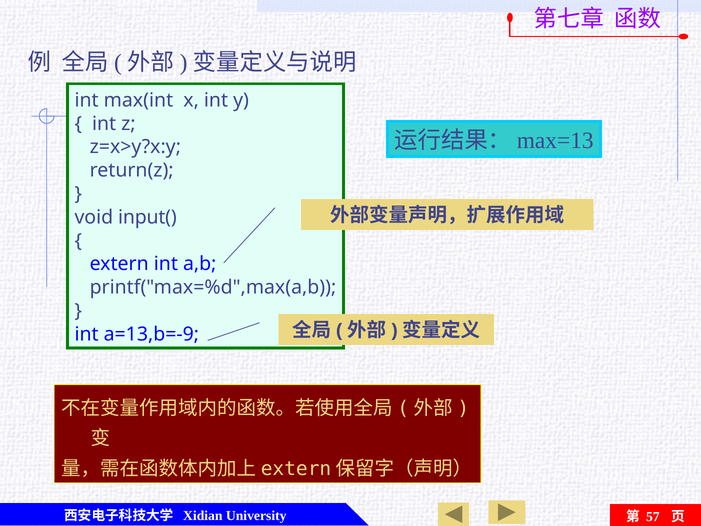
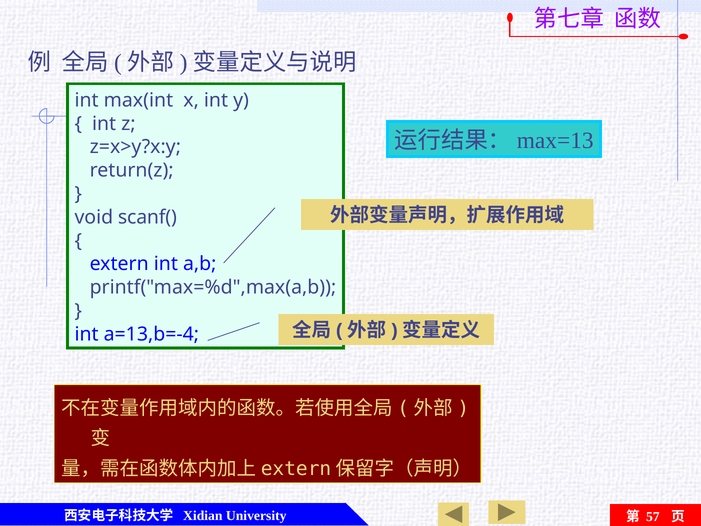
input(: input( -> scanf(
a=13,b=-9: a=13,b=-9 -> a=13,b=-4
